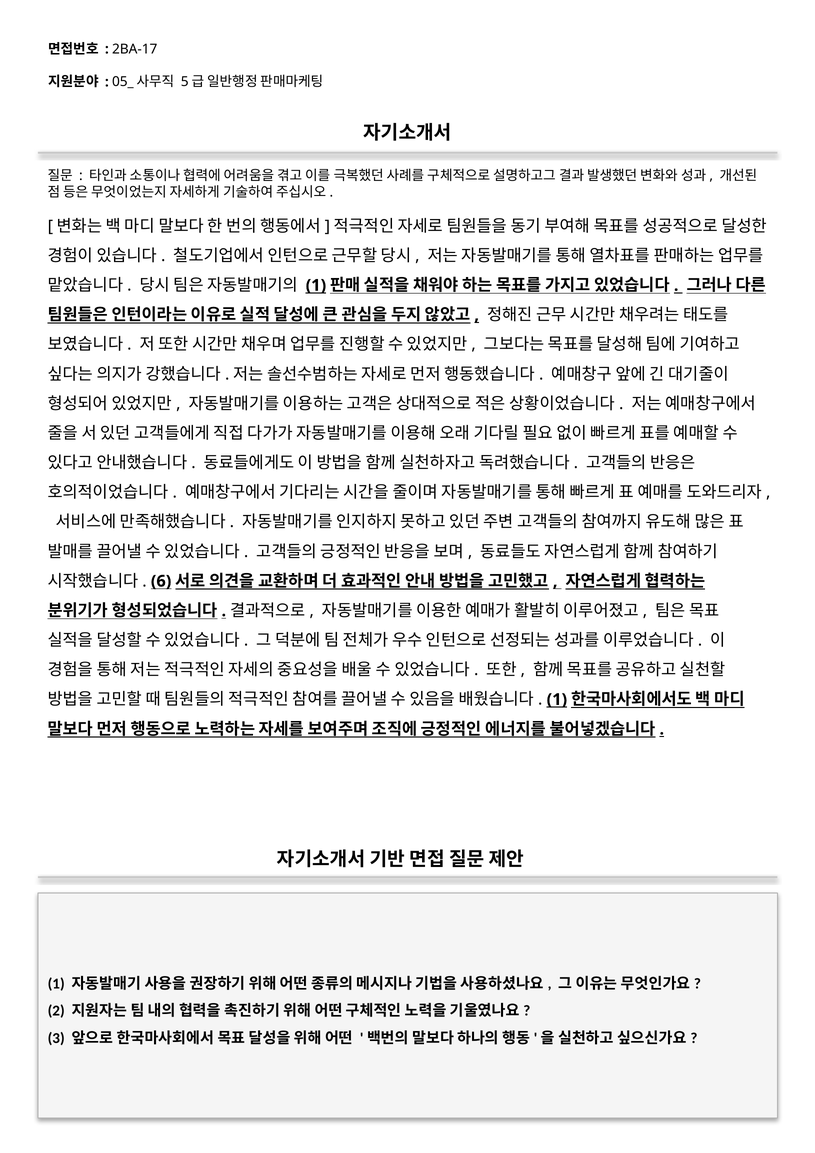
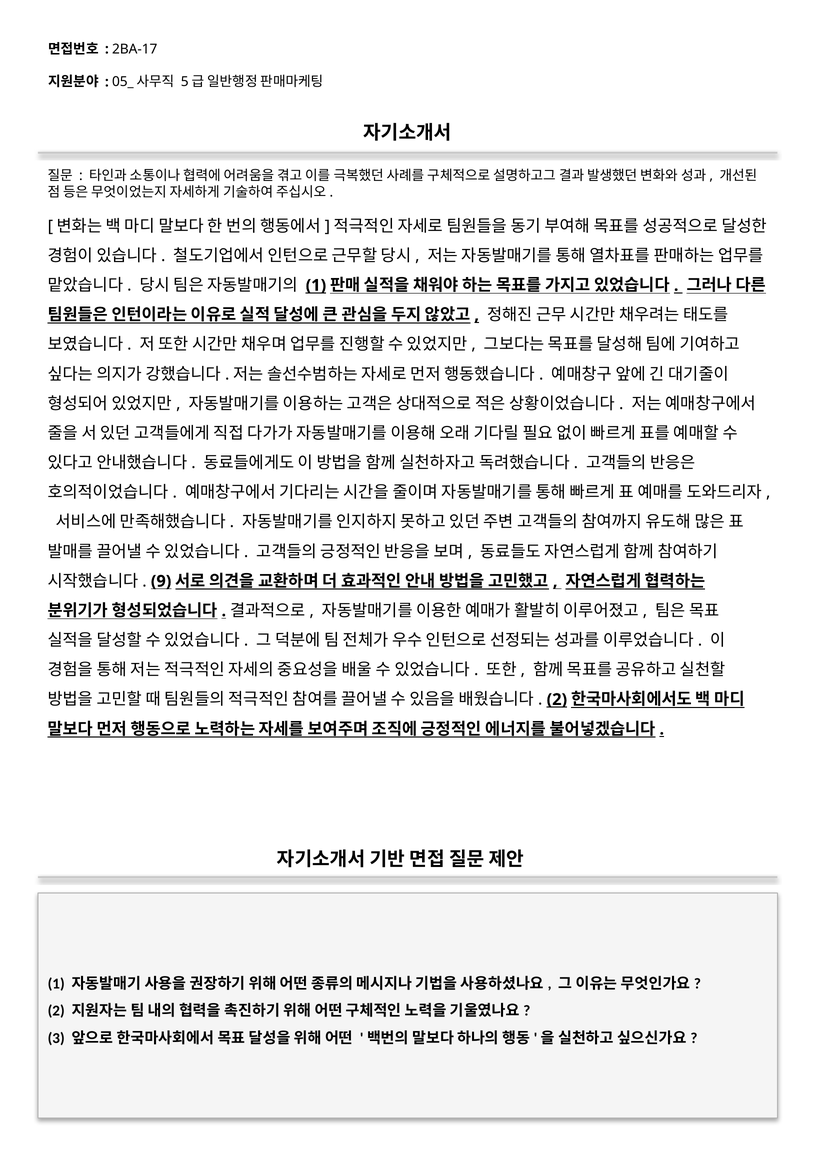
6: 6 -> 9
1 at (557, 699): 1 -> 2
